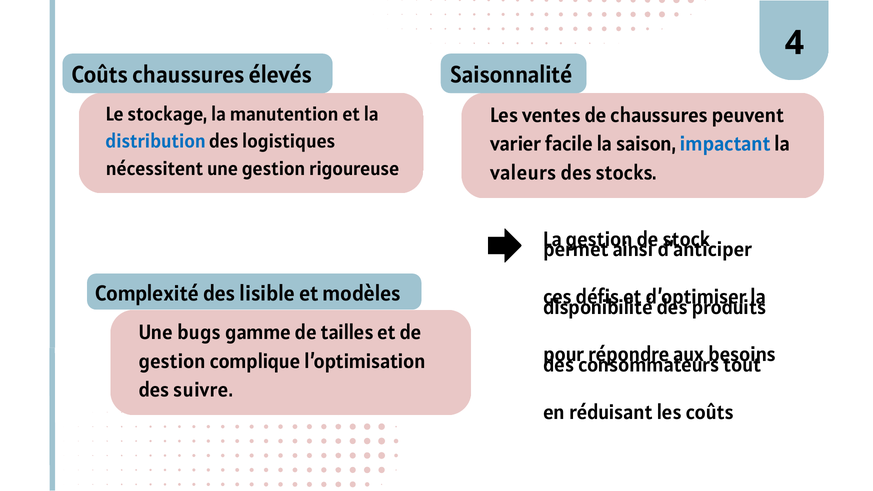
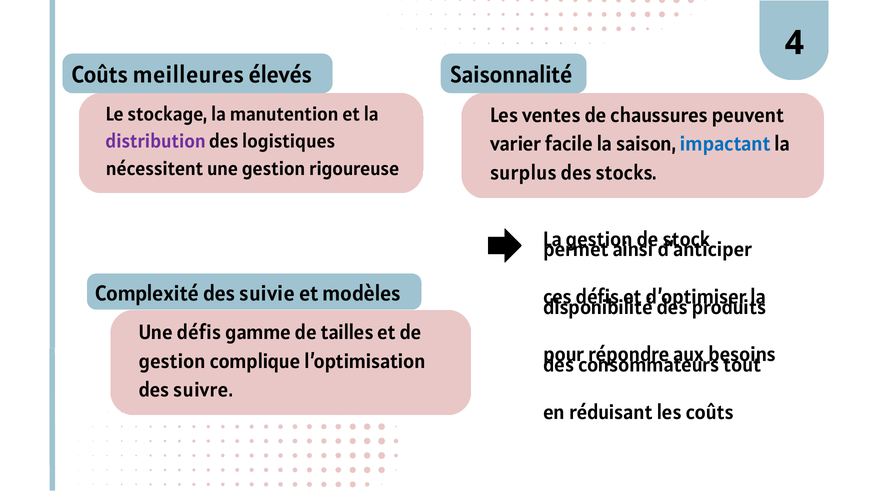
Coûts chaussures: chaussures -> meilleures
distribution colour: blue -> purple
valeurs: valeurs -> surplus
lisible: lisible -> suivie
Une bugs: bugs -> défis
